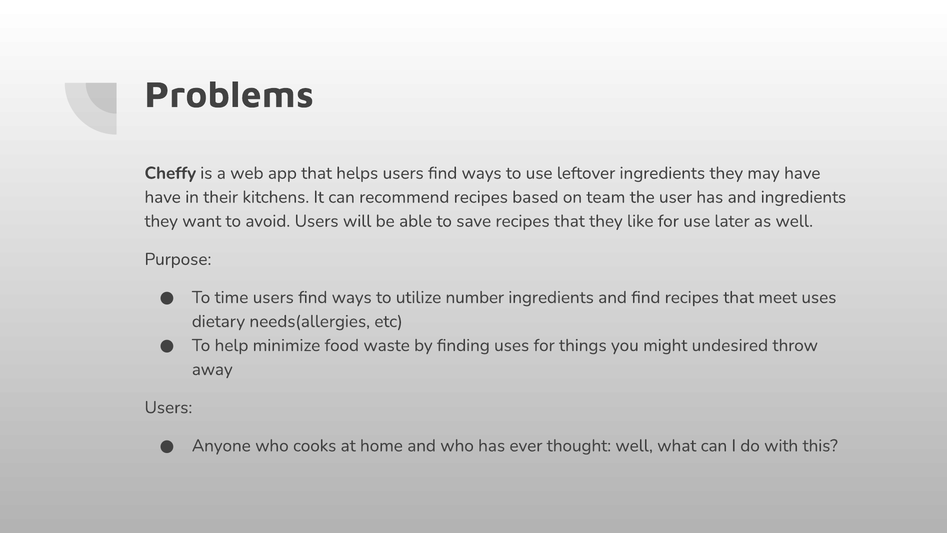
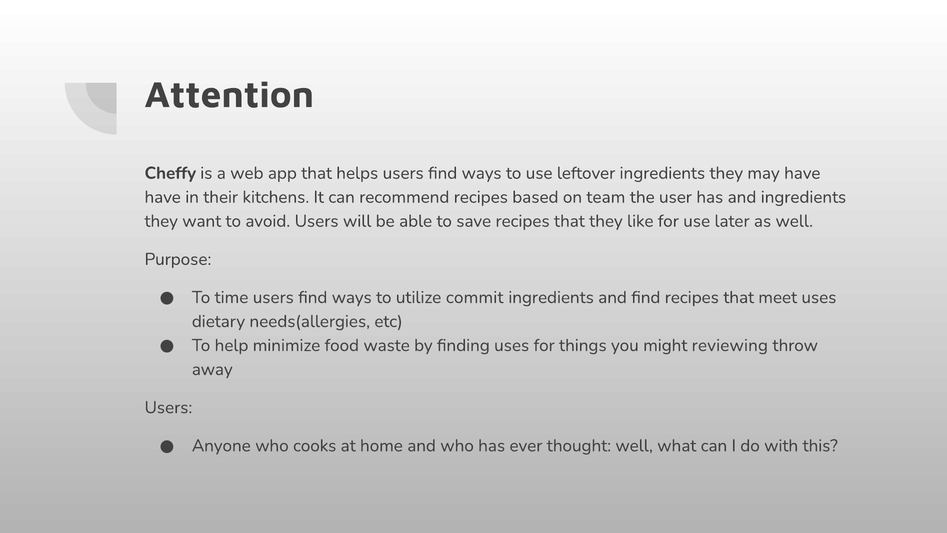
Problems: Problems -> Attention
number: number -> commit
undesired: undesired -> reviewing
